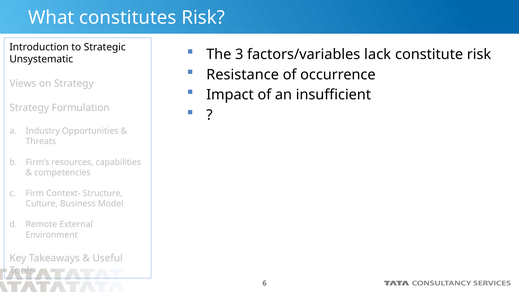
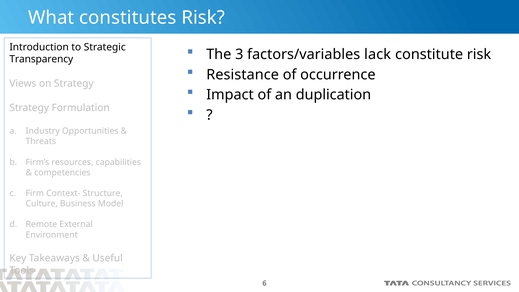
Unsystematic: Unsystematic -> Transparency
insufficient: insufficient -> duplication
